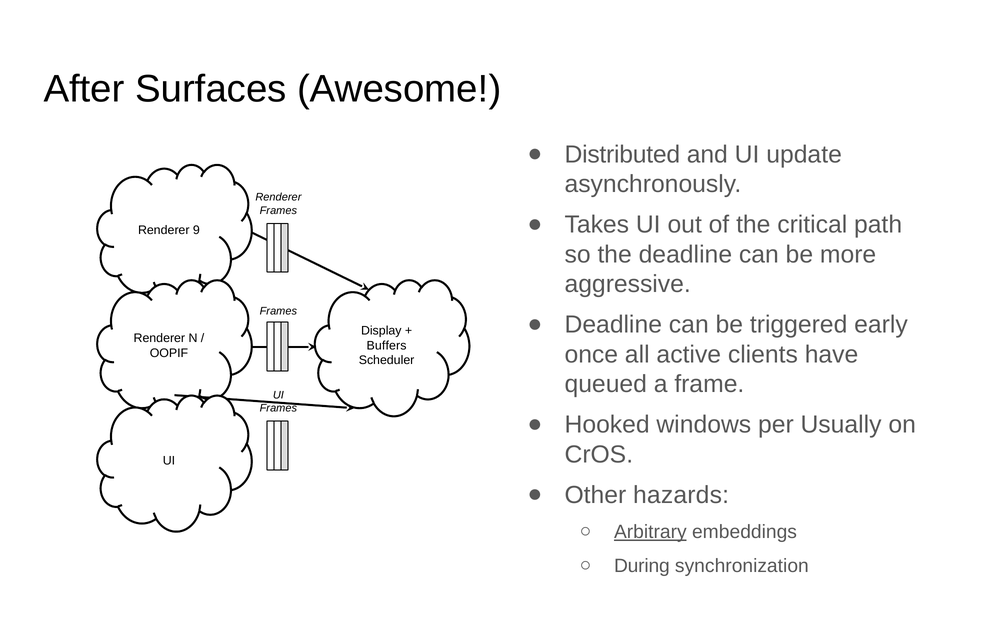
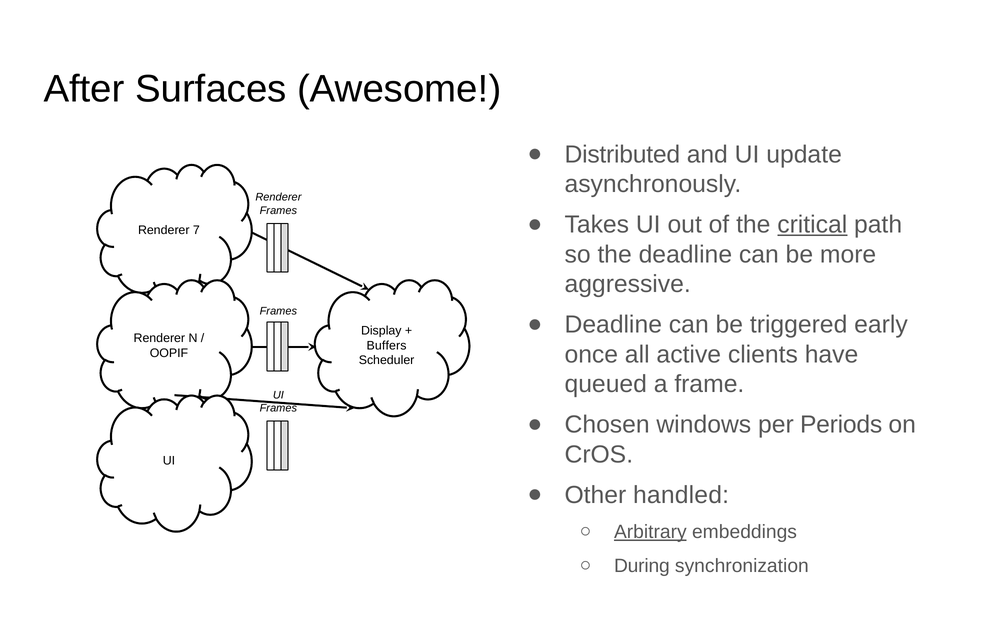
critical underline: none -> present
9: 9 -> 7
Hooked: Hooked -> Chosen
Usually: Usually -> Periods
hazards: hazards -> handled
